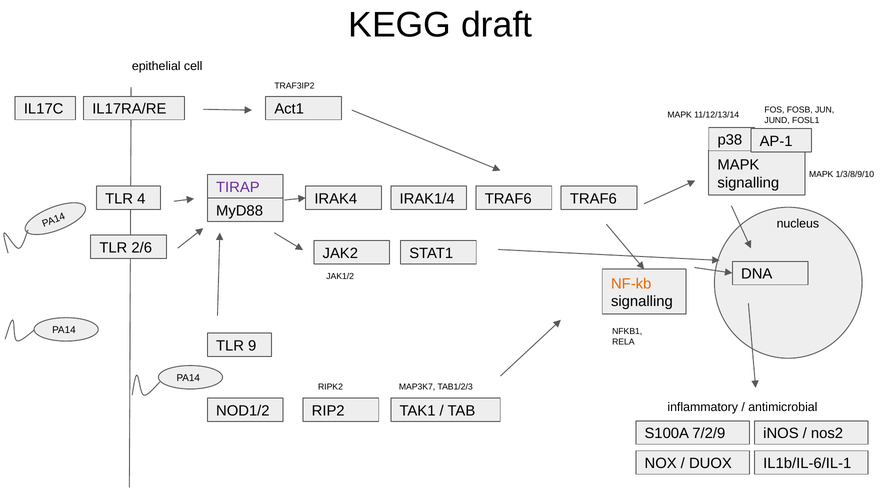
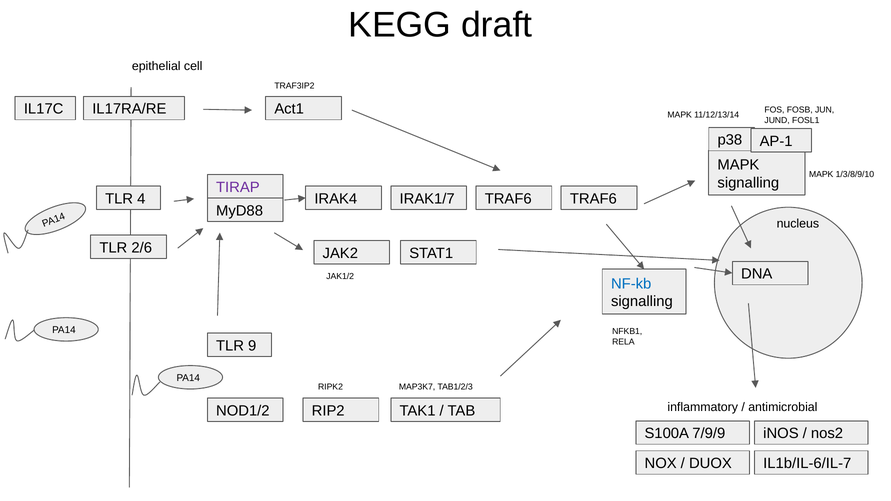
IRAK1/4: IRAK1/4 -> IRAK1/7
NF-kb colour: orange -> blue
7/2/9: 7/2/9 -> 7/9/9
IL1b/IL-6/IL-1: IL1b/IL-6/IL-1 -> IL1b/IL-6/IL-7
